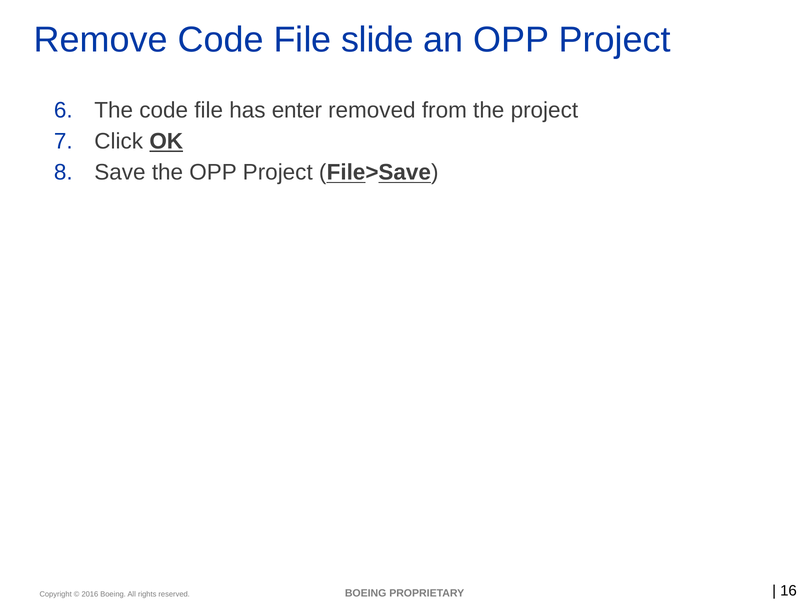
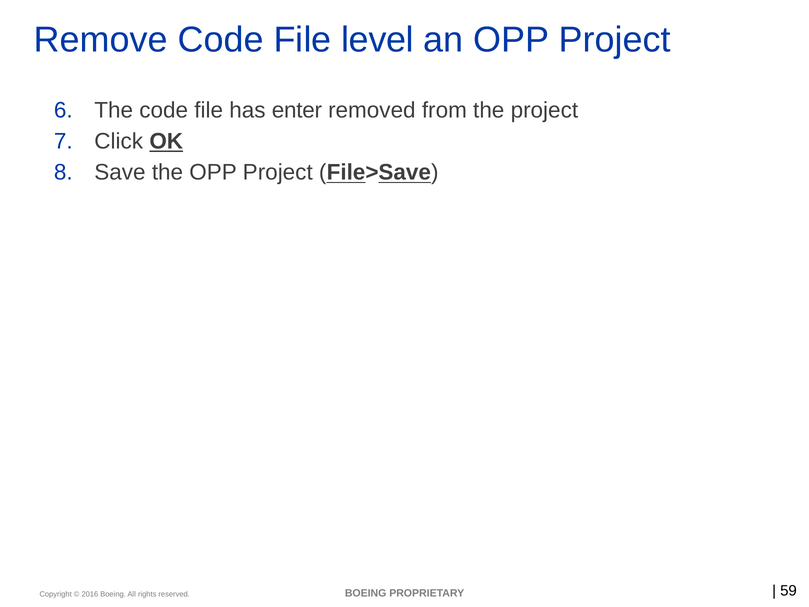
slide: slide -> level
16: 16 -> 59
